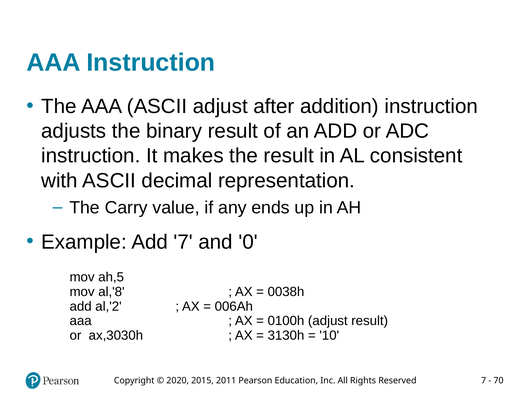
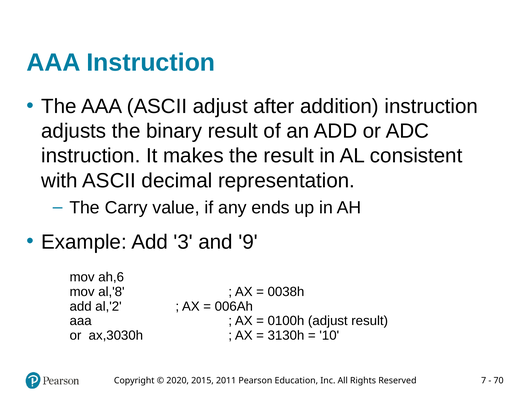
Add 7: 7 -> 3
0: 0 -> 9
ah,5: ah,5 -> ah,6
